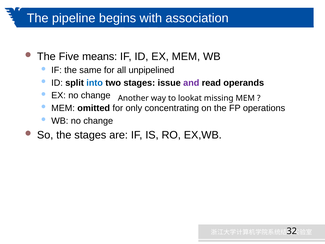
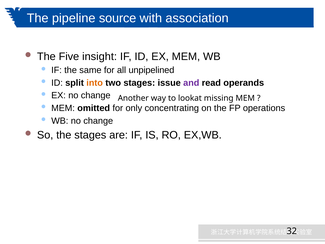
begins: begins -> source
means: means -> insight
into colour: blue -> orange
